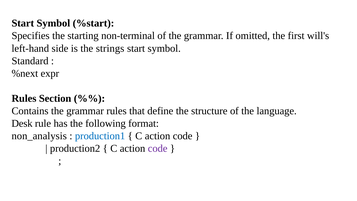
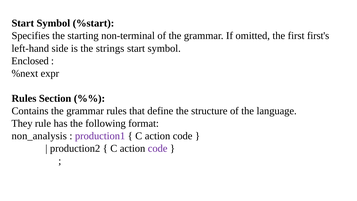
will's: will's -> first's
Standard: Standard -> Enclosed
Desk: Desk -> They
production1 colour: blue -> purple
